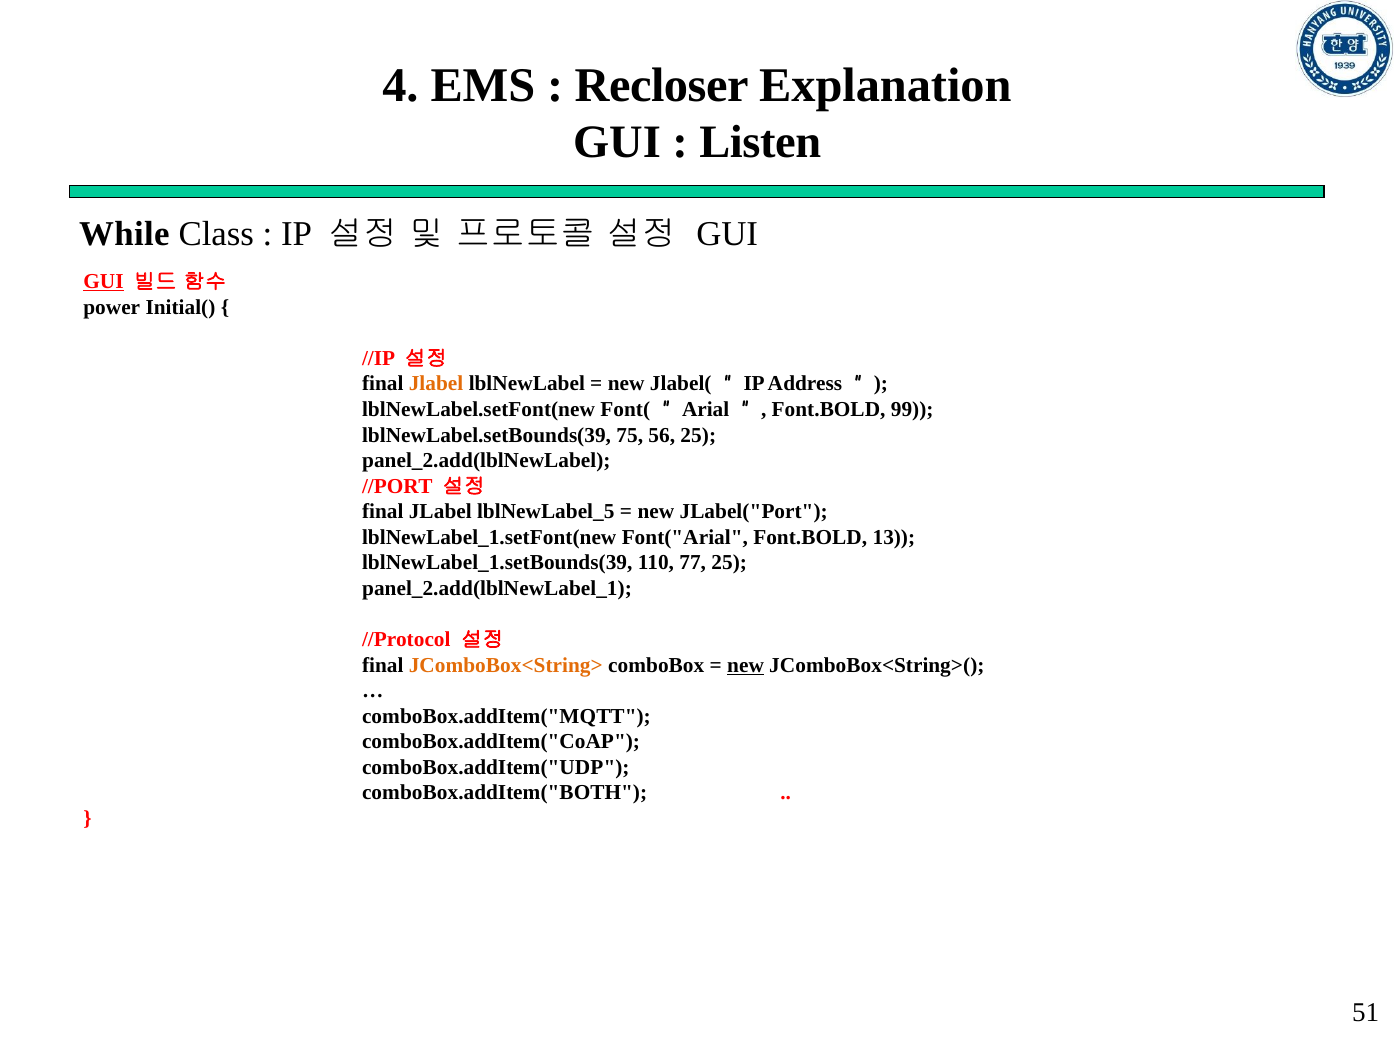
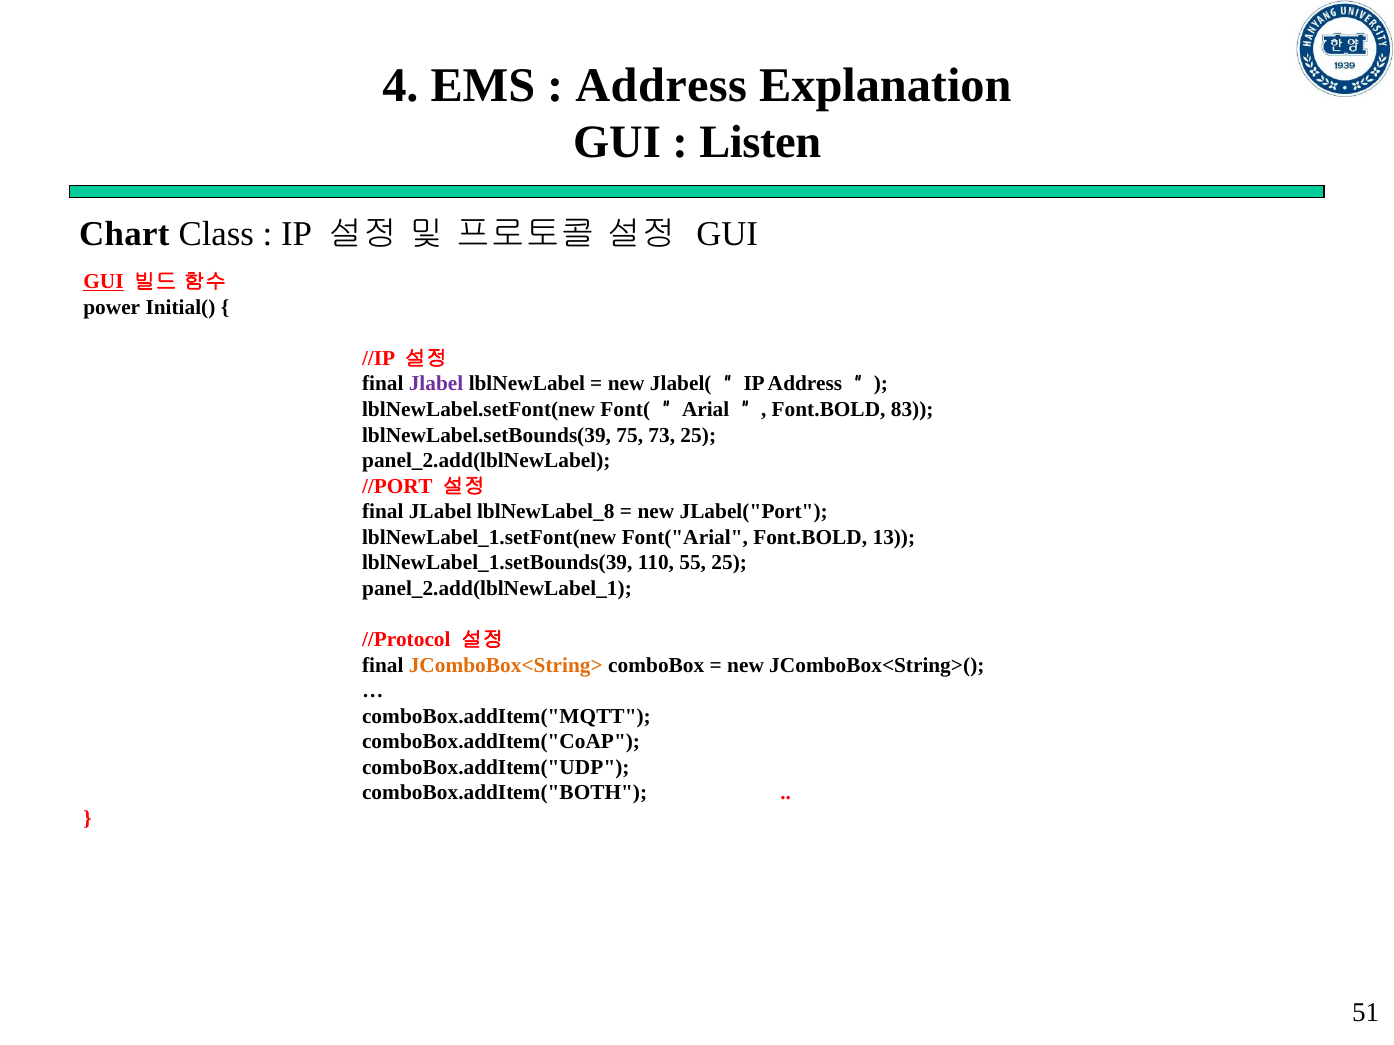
Recloser: Recloser -> Address
While: While -> Chart
Jlabel at (436, 384) colour: orange -> purple
99: 99 -> 83
56: 56 -> 73
lblNewLabel_5: lblNewLabel_5 -> lblNewLabel_8
77: 77 -> 55
new at (746, 665) underline: present -> none
